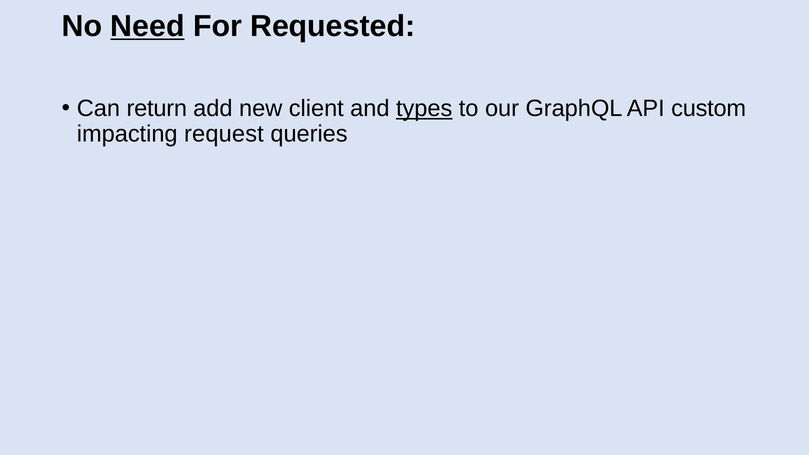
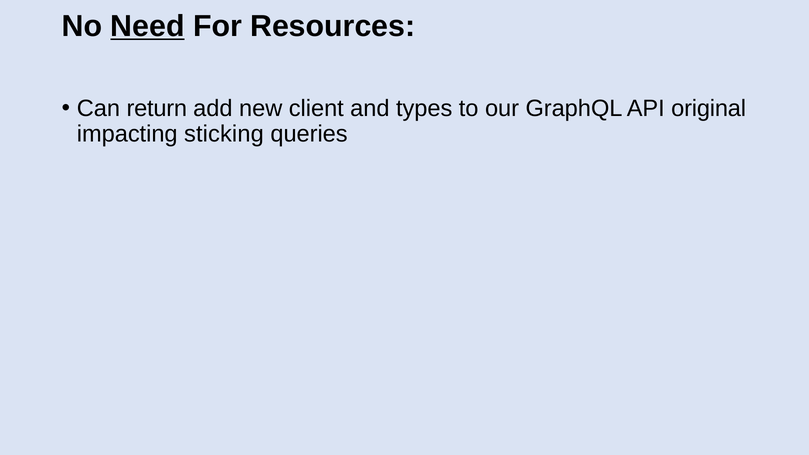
Requested: Requested -> Resources
types underline: present -> none
custom: custom -> original
request: request -> sticking
